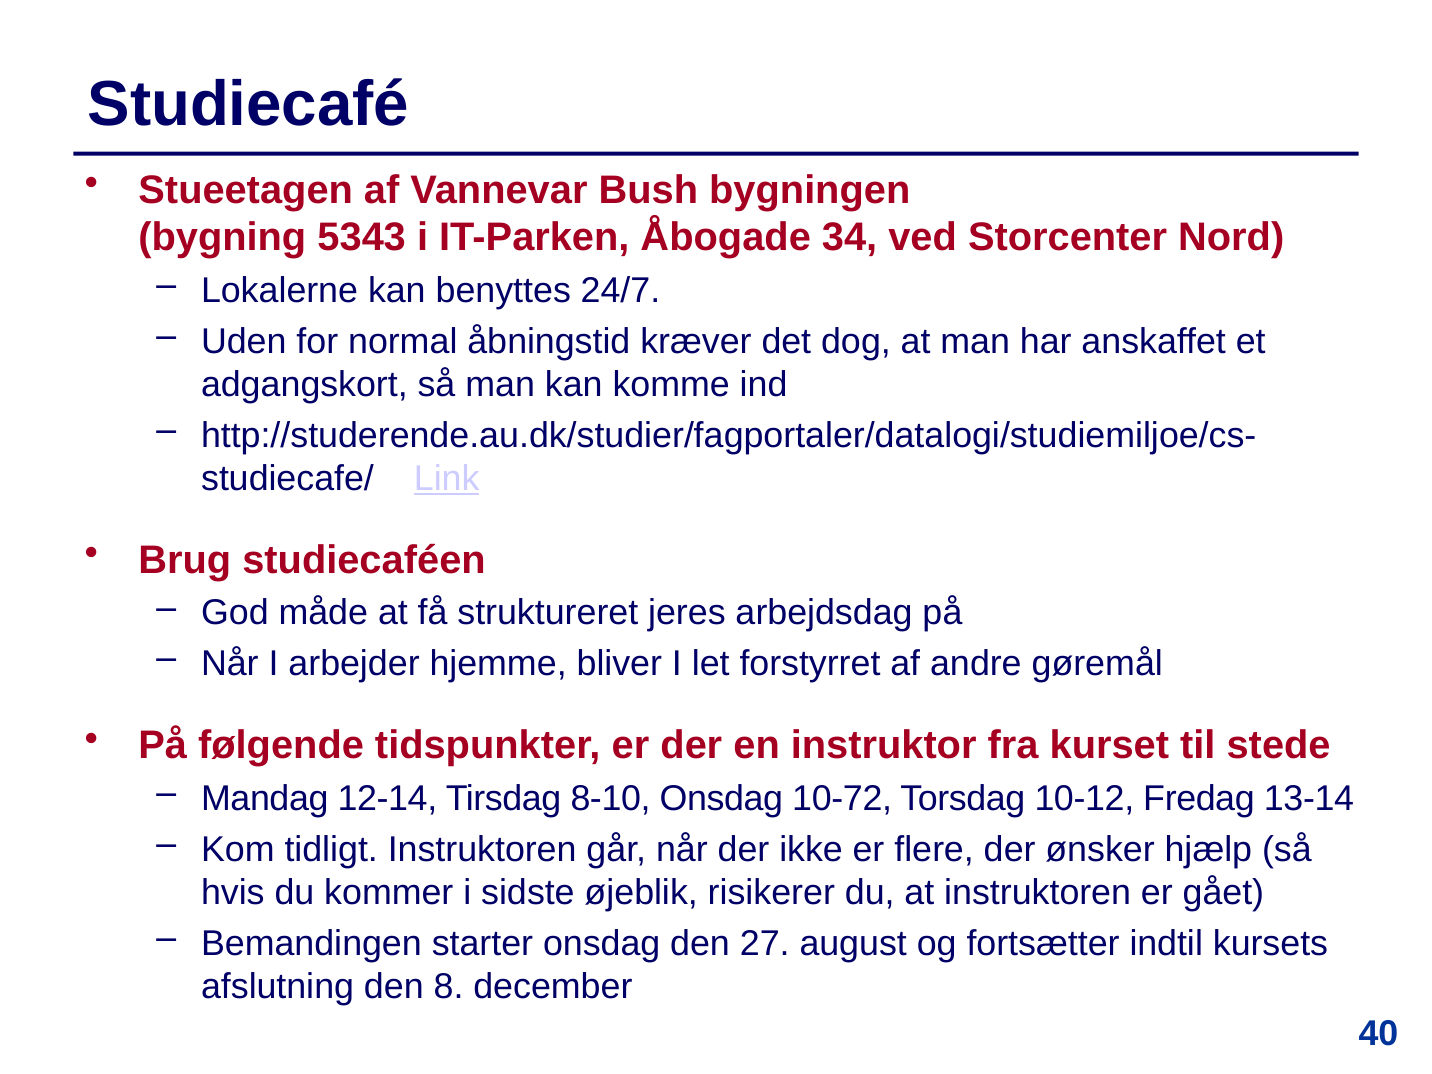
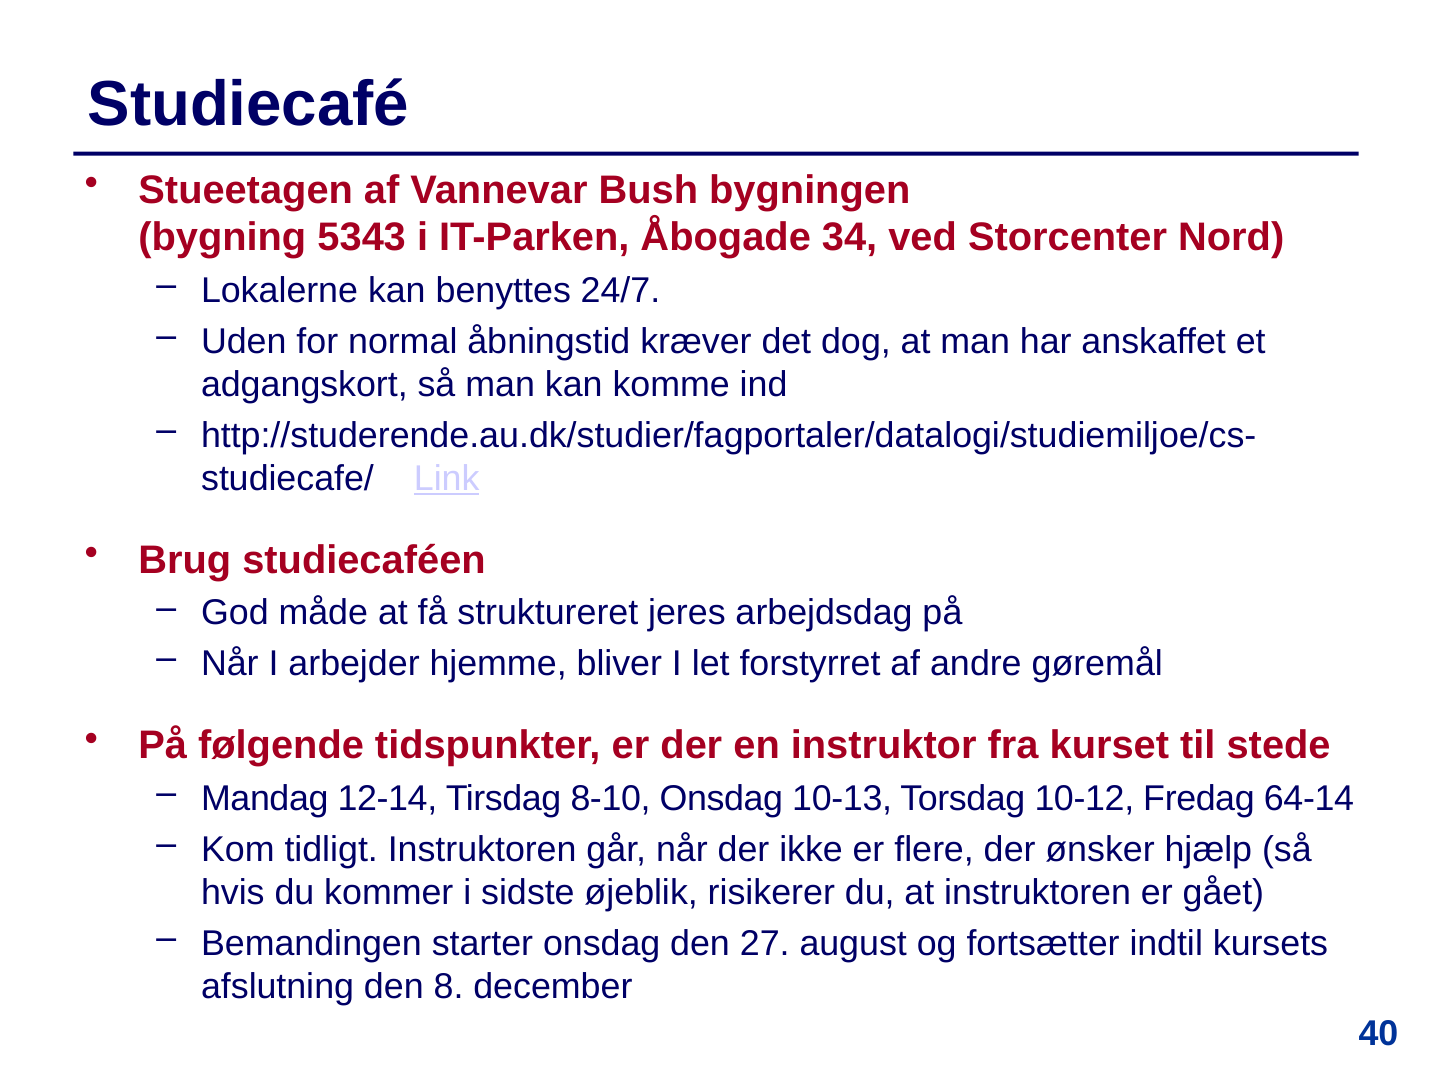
10-72: 10-72 -> 10-13
13-14: 13-14 -> 64-14
